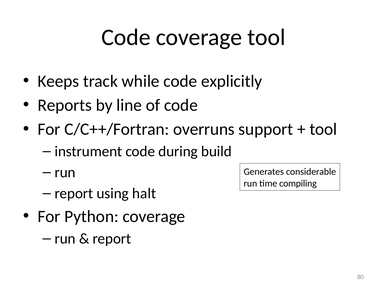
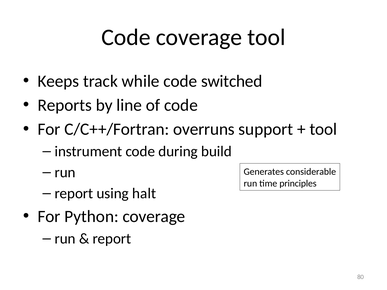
explicitly: explicitly -> switched
compiling: compiling -> principles
